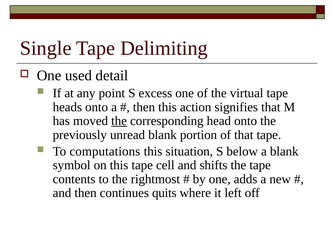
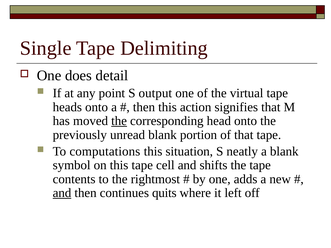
used: used -> does
excess: excess -> output
below: below -> neatly
and at (62, 193) underline: none -> present
